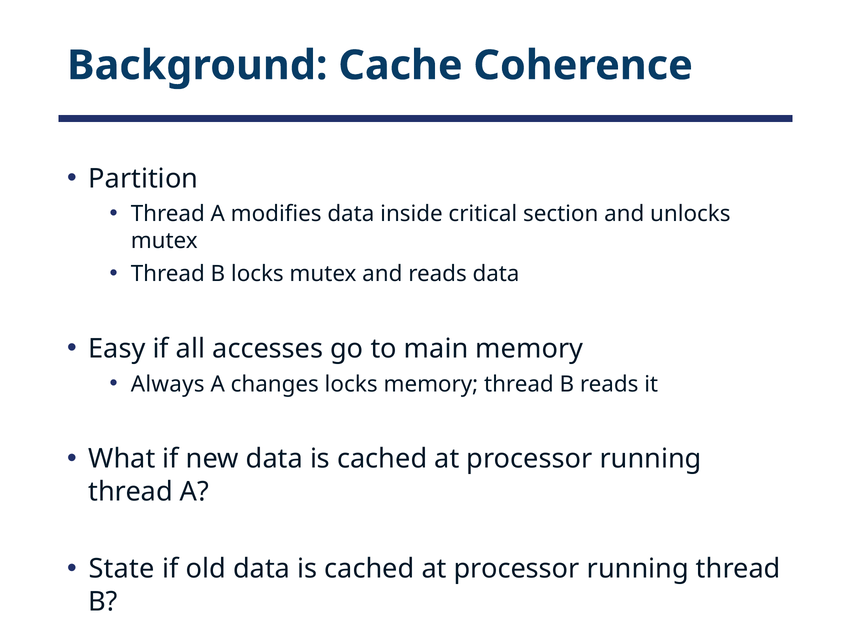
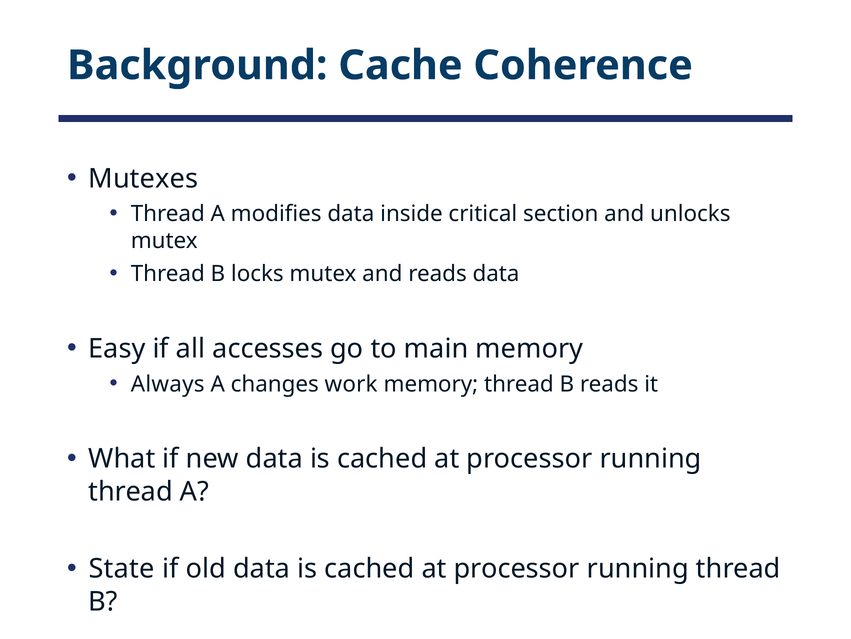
Partition: Partition -> Mutexes
changes locks: locks -> work
